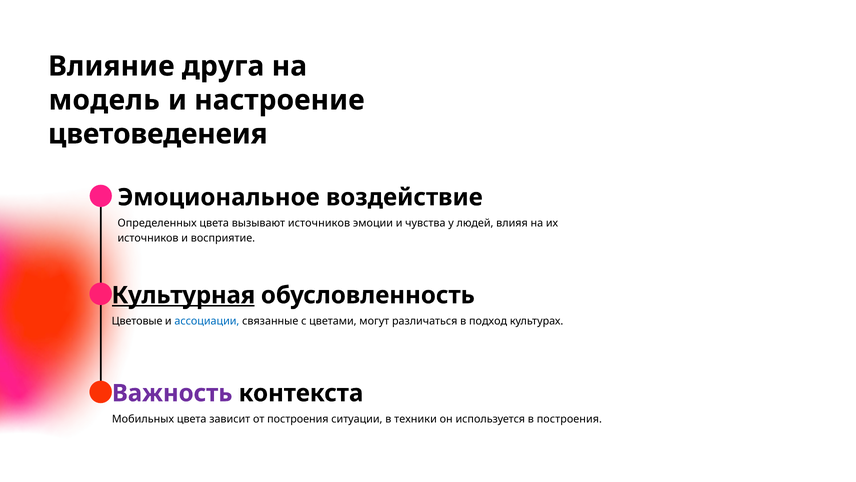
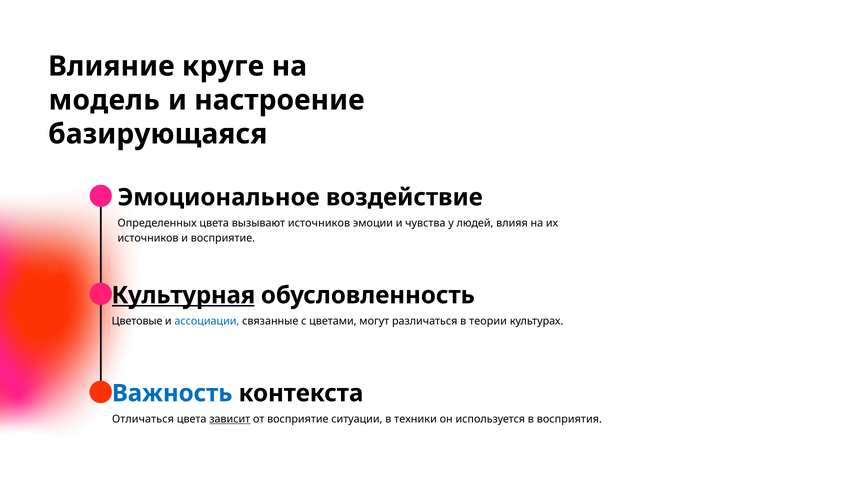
друга: друга -> круге
цветоведенеия: цветоведенеия -> базирующаяся
подход: подход -> теории
Важность colour: purple -> blue
Мобильных: Мобильных -> Отличаться
зависит underline: none -> present
от построения: построения -> восприятие
в построения: построения -> восприятия
